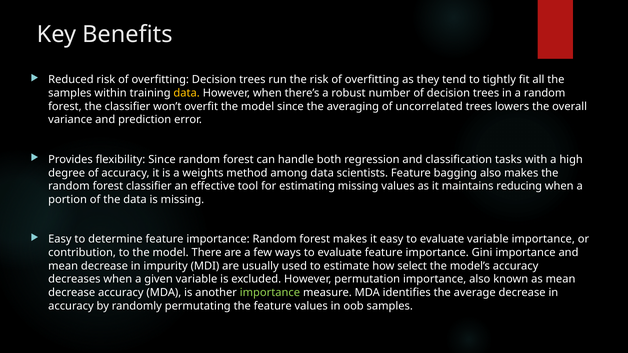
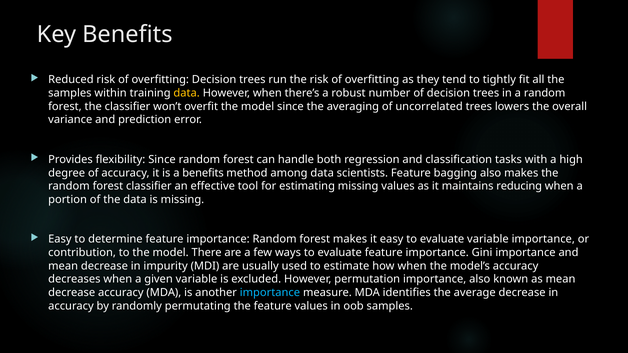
a weights: weights -> benefits
how select: select -> when
importance at (270, 293) colour: light green -> light blue
